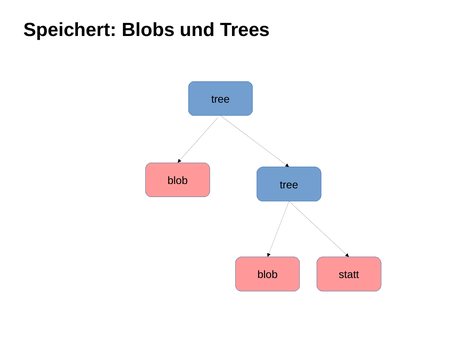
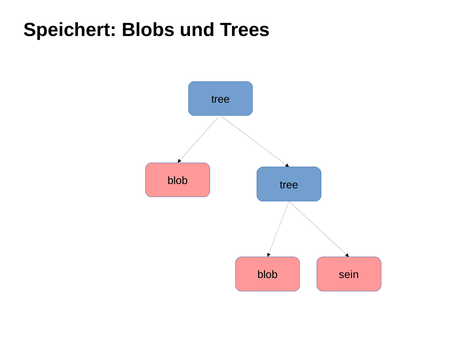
statt: statt -> sein
